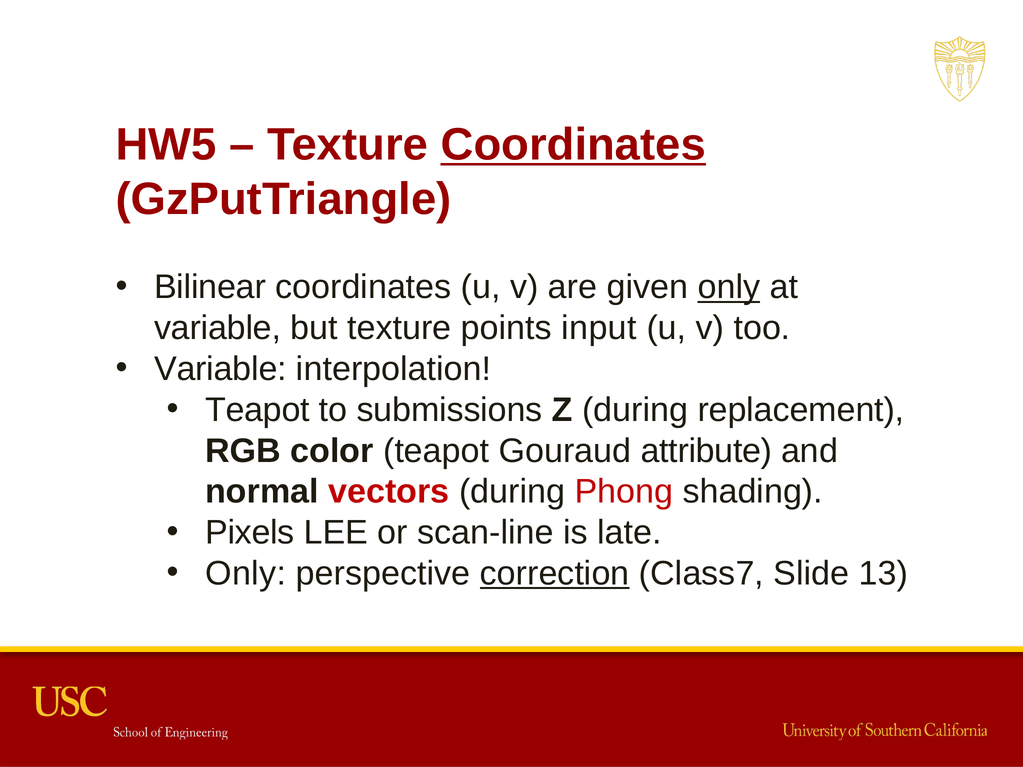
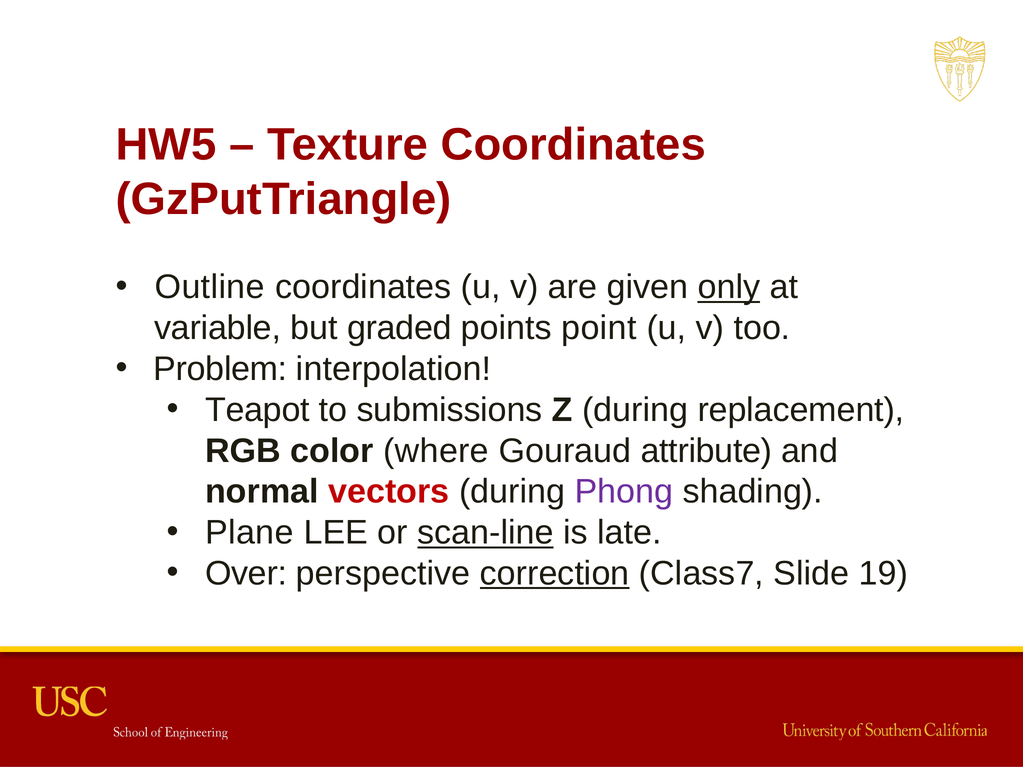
Coordinates at (573, 145) underline: present -> none
Bilinear: Bilinear -> Outline
but texture: texture -> graded
input: input -> point
Variable at (220, 369): Variable -> Problem
color teapot: teapot -> where
Phong colour: red -> purple
Pixels: Pixels -> Plane
scan-line underline: none -> present
Only at (246, 574): Only -> Over
13: 13 -> 19
